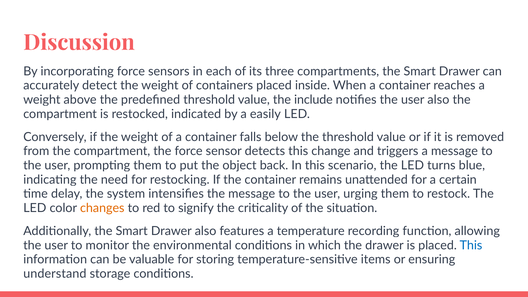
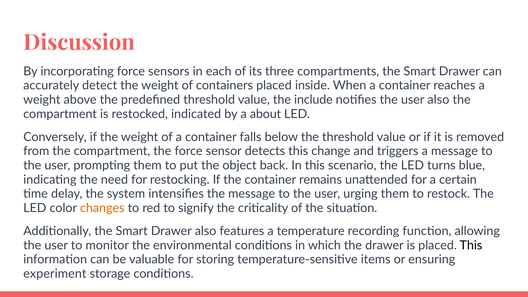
easily: easily -> about
This at (471, 245) colour: blue -> black
understand: understand -> experiment
